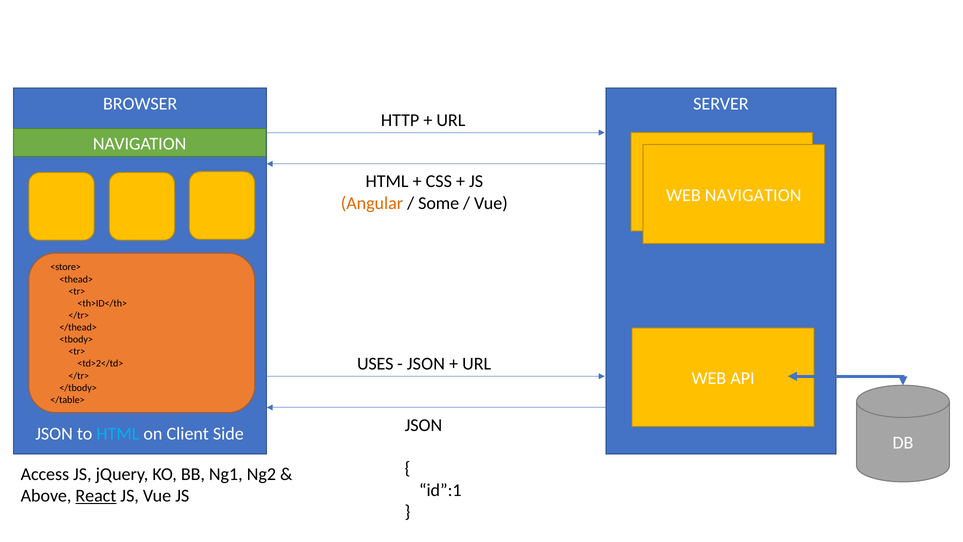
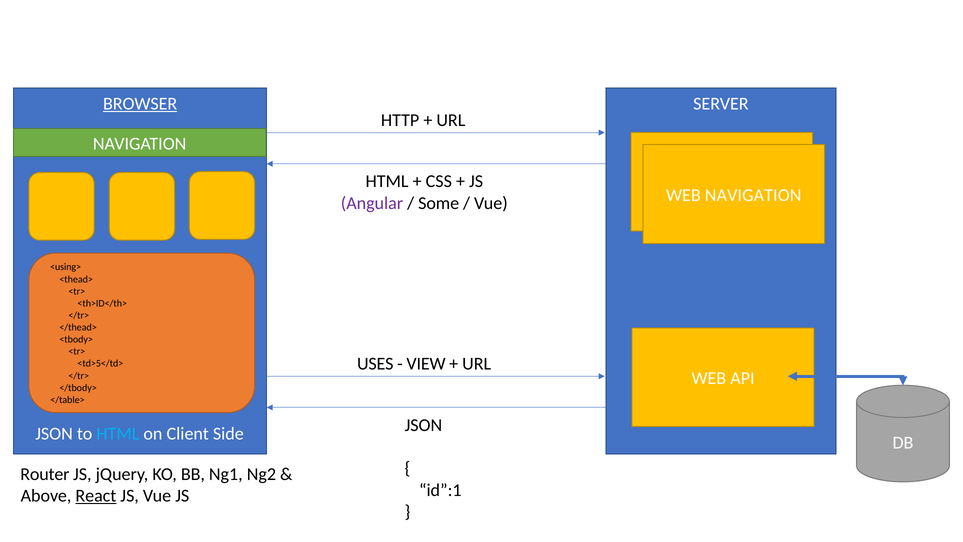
BROWSER underline: none -> present
Angular colour: orange -> purple
<store>: <store> -> <using>
JSON at (426, 364): JSON -> VIEW
<td>2</td>: <td>2</td> -> <td>5</td>
Access: Access -> Router
